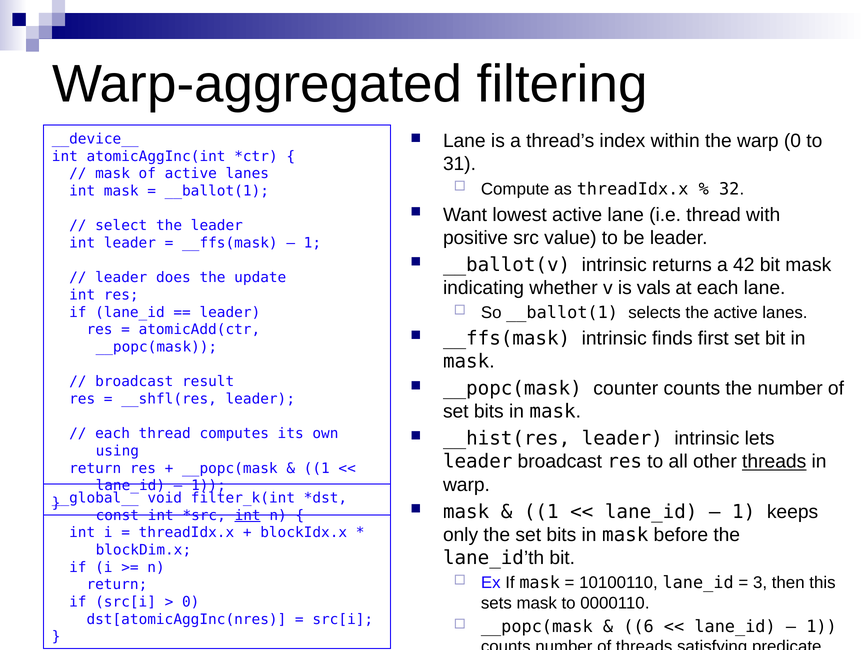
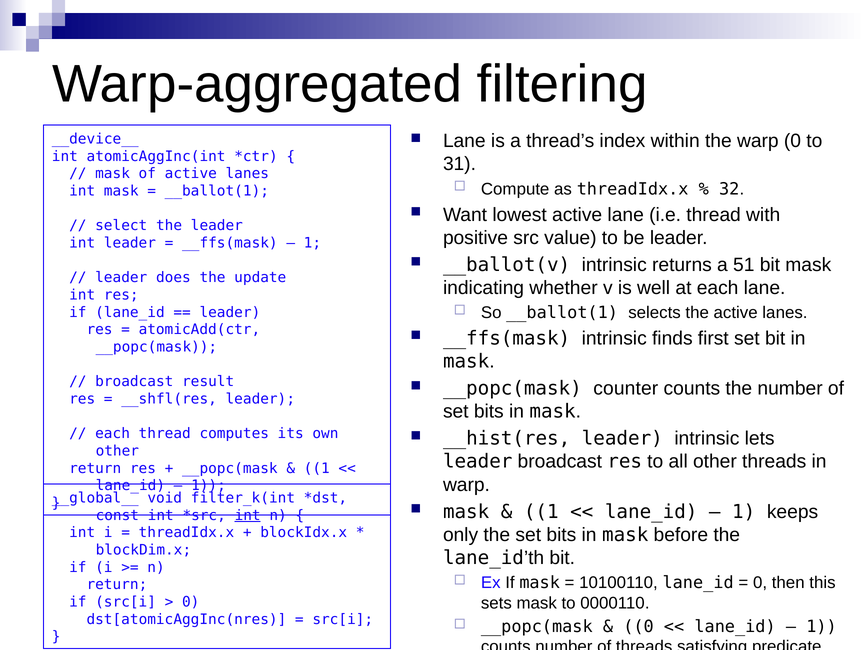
42: 42 -> 51
vals: vals -> well
using at (117, 451): using -> other
threads at (774, 462) underline: present -> none
3 at (760, 583): 3 -> 0
6 at (639, 627): 6 -> 0
